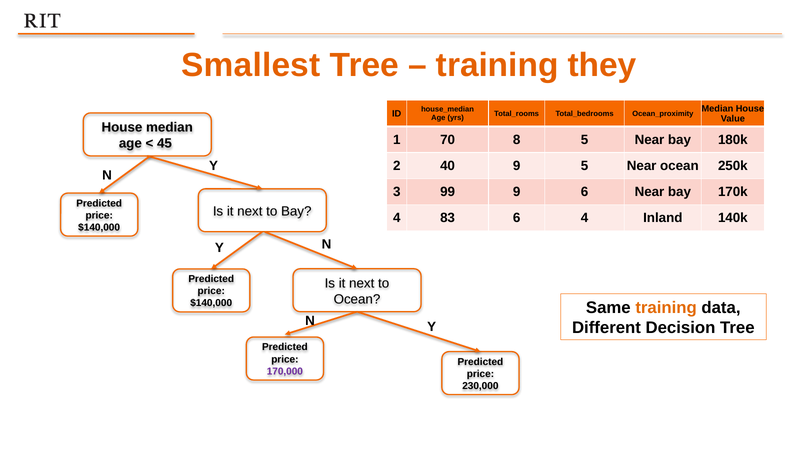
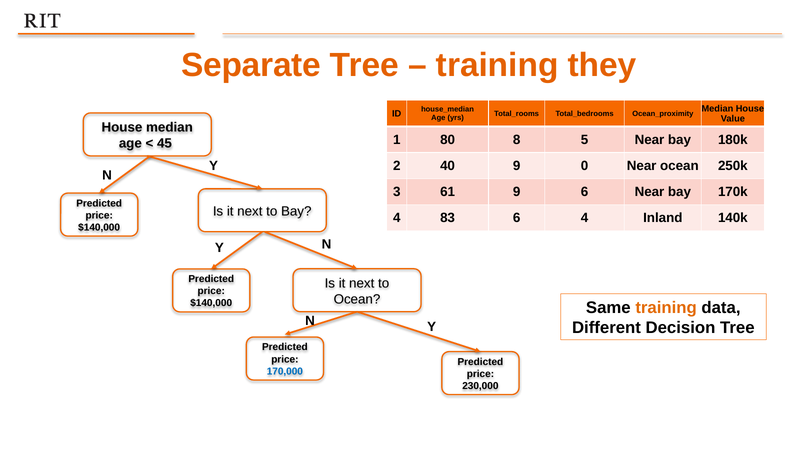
Smallest: Smallest -> Separate
70: 70 -> 80
9 5: 5 -> 0
99: 99 -> 61
170,000 colour: purple -> blue
